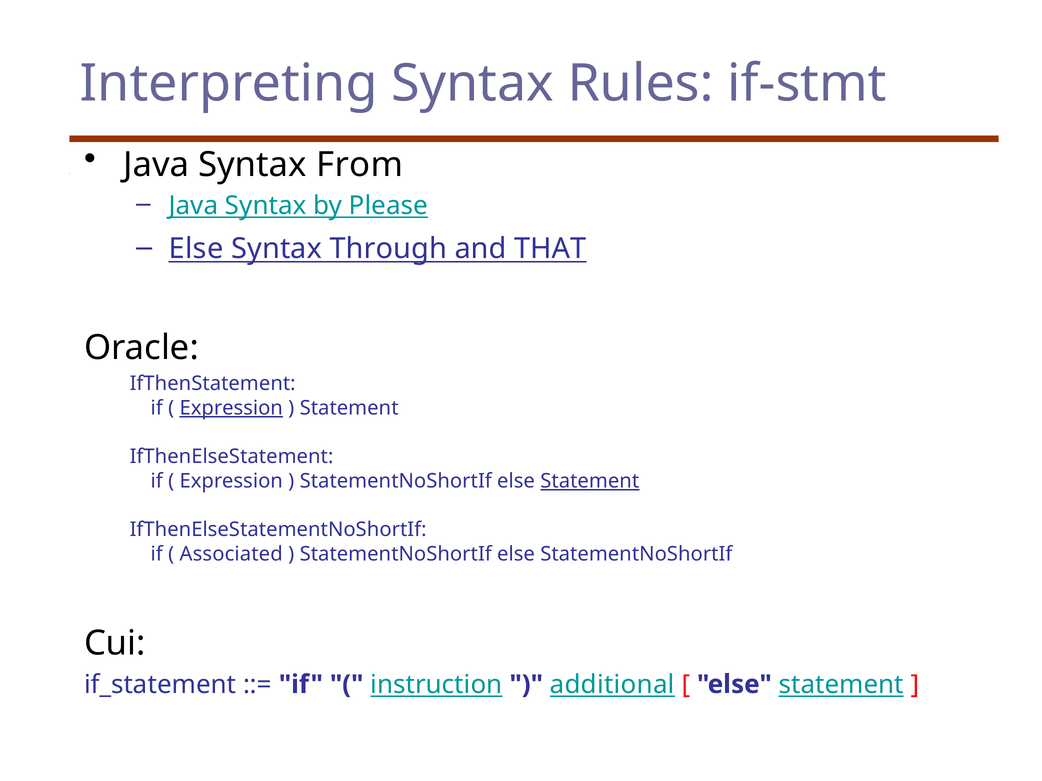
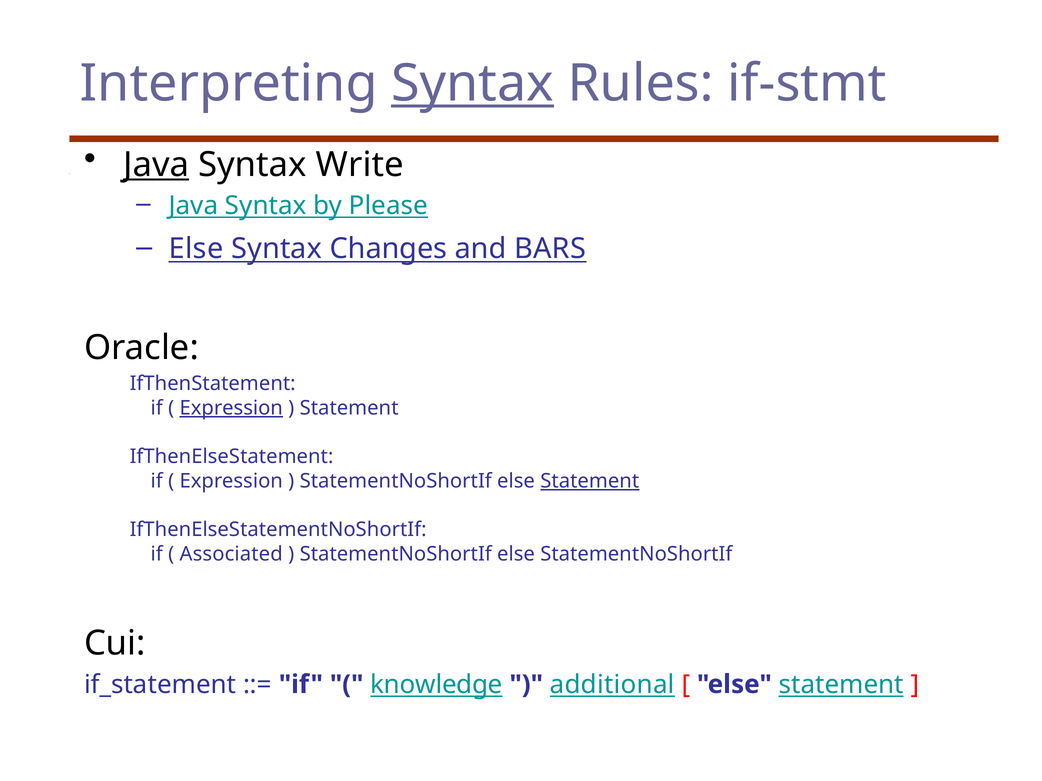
Syntax at (473, 84) underline: none -> present
Java at (156, 165) underline: none -> present
From: From -> Write
Through: Through -> Changes
THAT: THAT -> BARS
instruction: instruction -> knowledge
